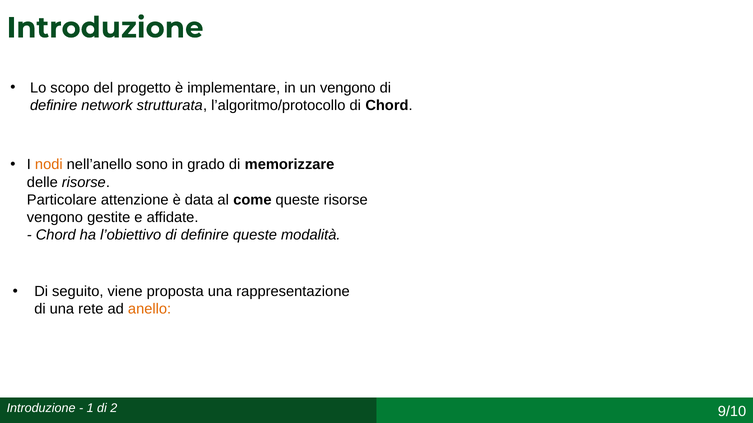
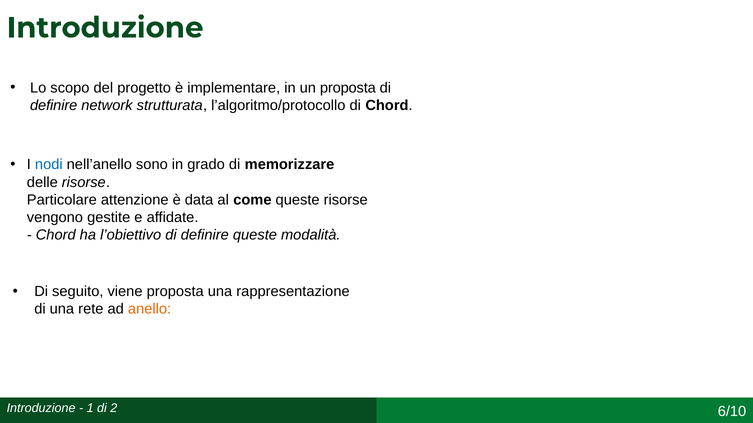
un vengono: vengono -> proposta
nodi colour: orange -> blue
9/10: 9/10 -> 6/10
